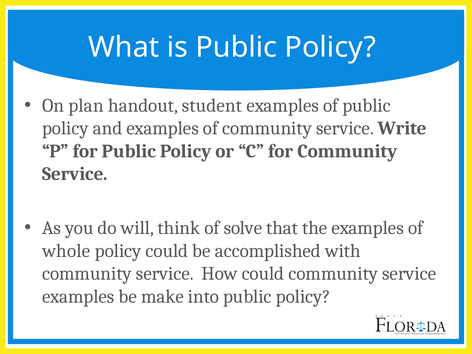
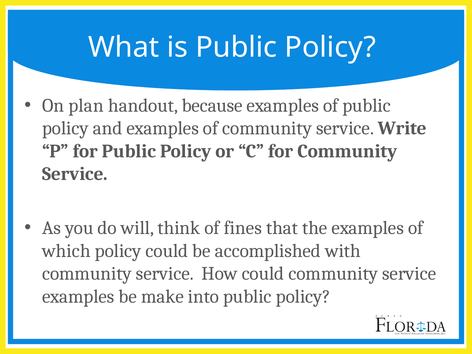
student: student -> because
solve: solve -> fines
whole: whole -> which
